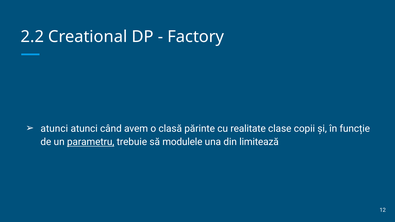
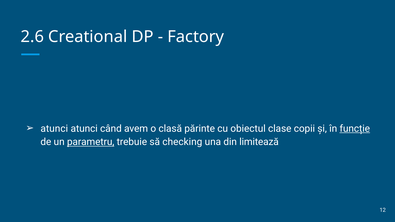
2.2: 2.2 -> 2.6
realitate: realitate -> obiectul
funcție underline: none -> present
modulele: modulele -> checking
